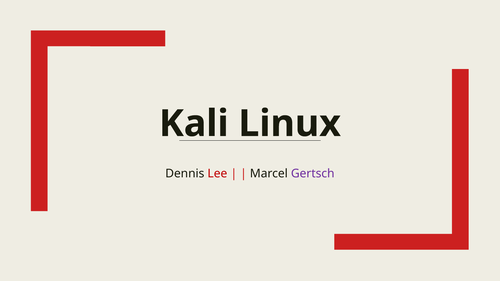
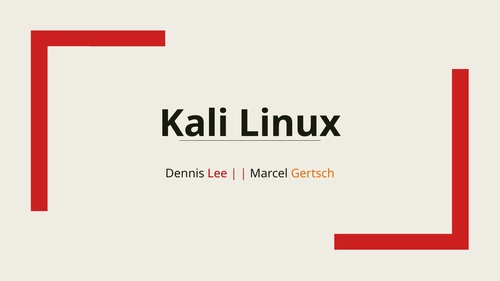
Gertsch colour: purple -> orange
